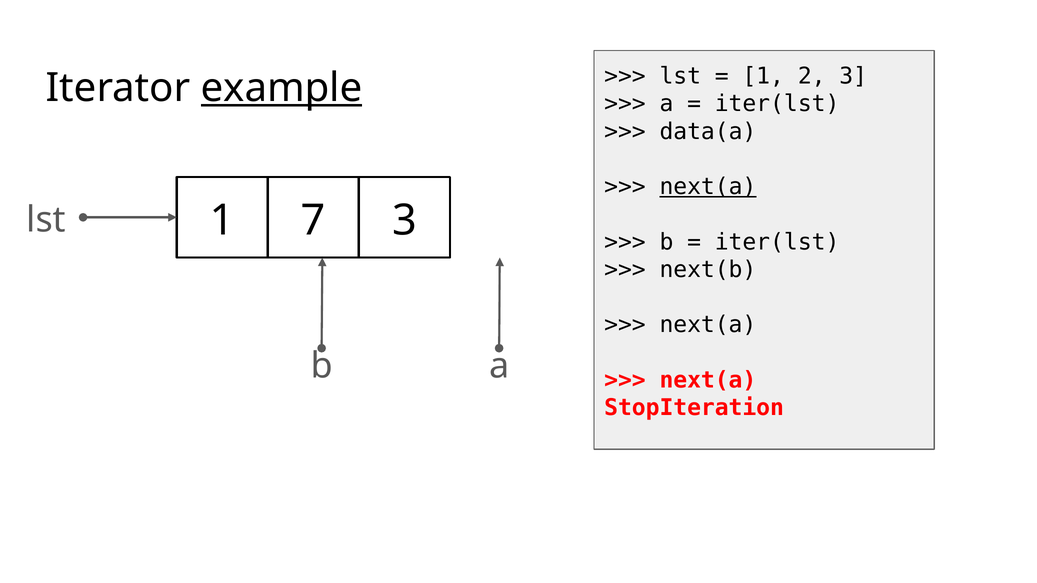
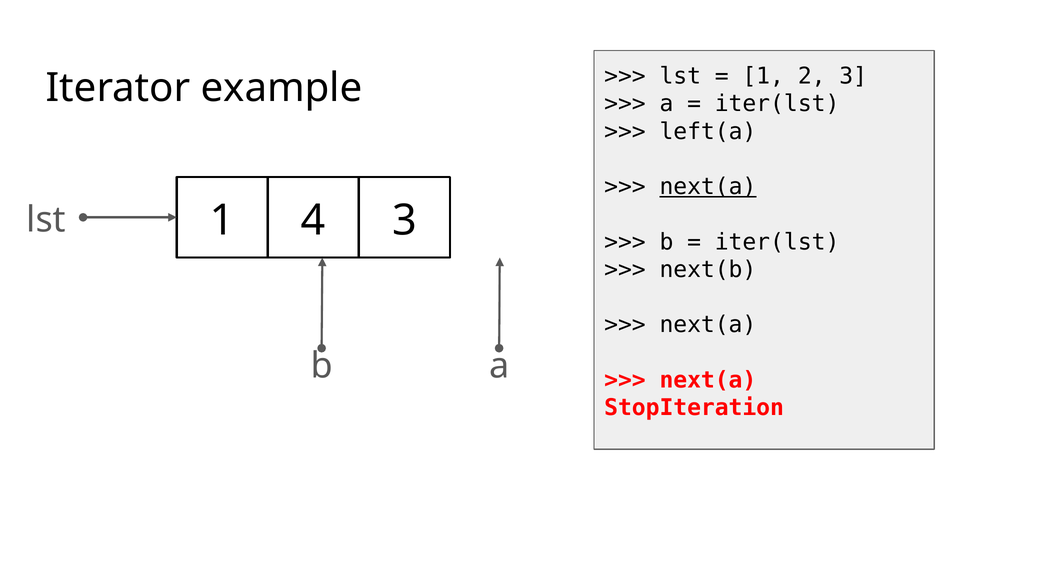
example underline: present -> none
data(a: data(a -> left(a
7: 7 -> 4
